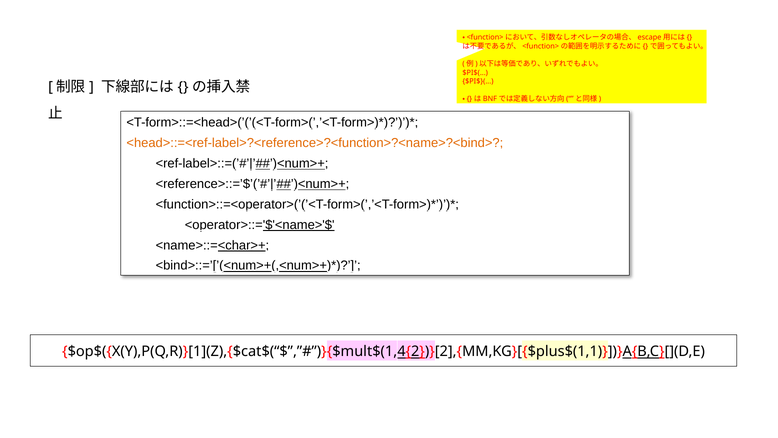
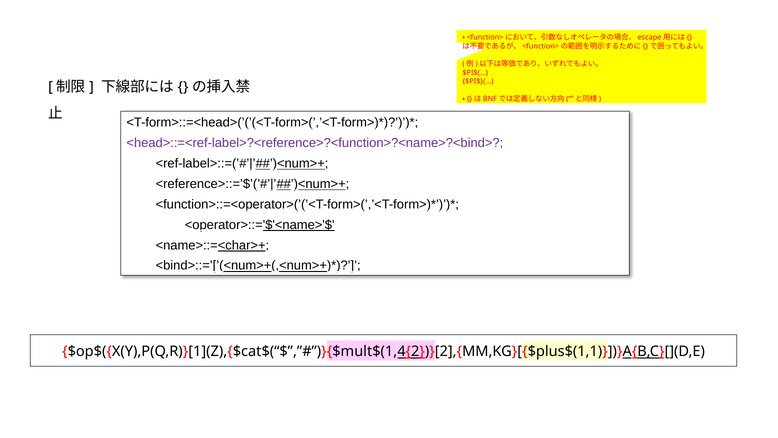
<head>::=<ref-label>?<reference>?<function>?<name>?<bind> colour: orange -> purple
